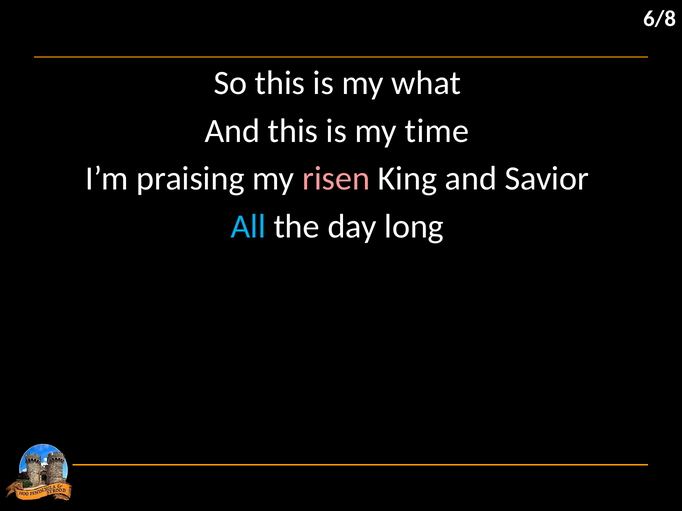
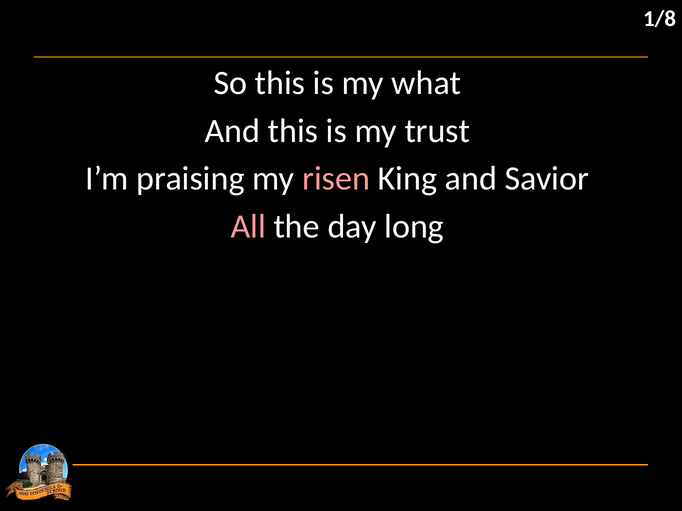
6/8: 6/8 -> 1/8
time: time -> trust
All colour: light blue -> pink
